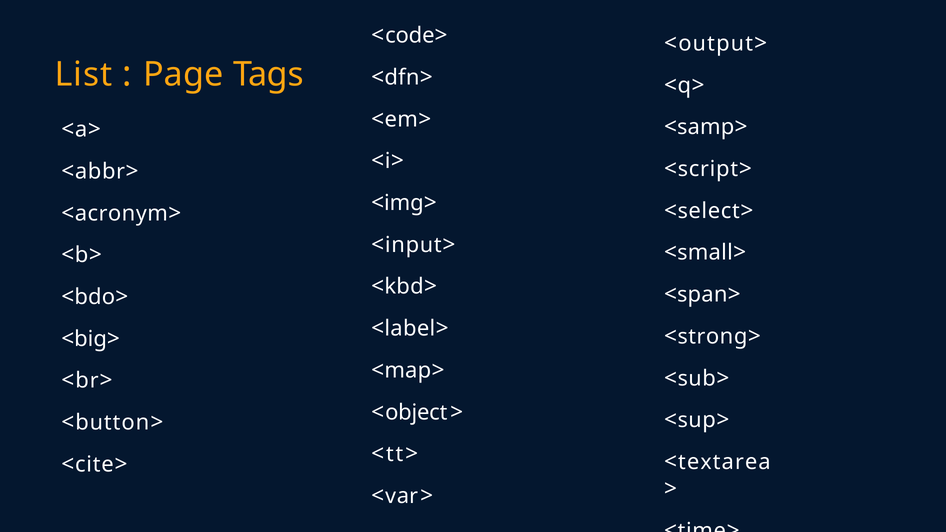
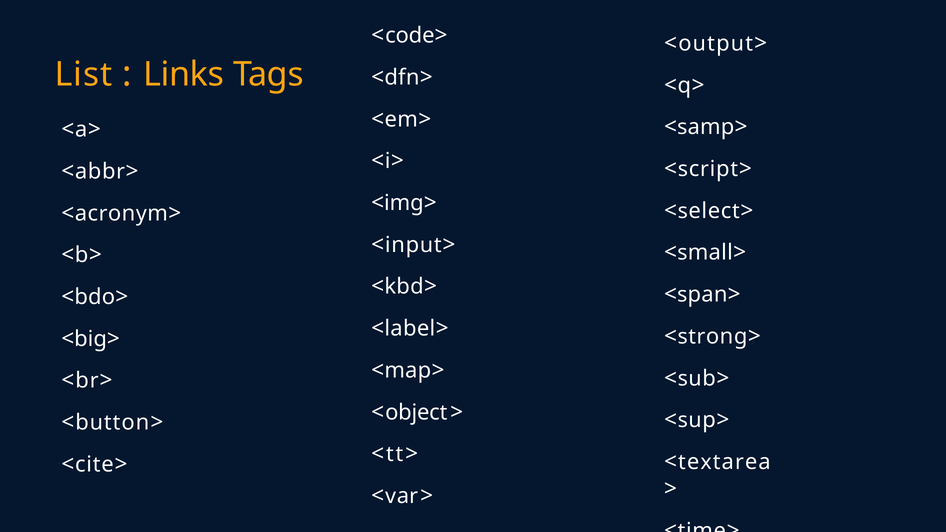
Page: Page -> Links
